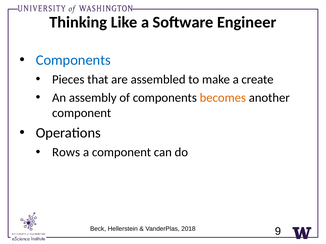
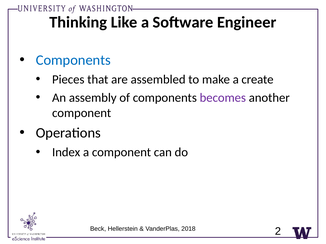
becomes colour: orange -> purple
Rows: Rows -> Index
9: 9 -> 2
